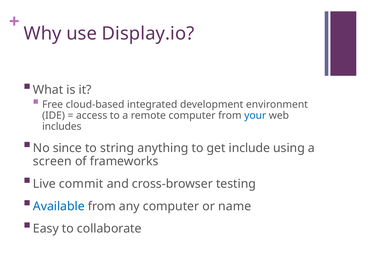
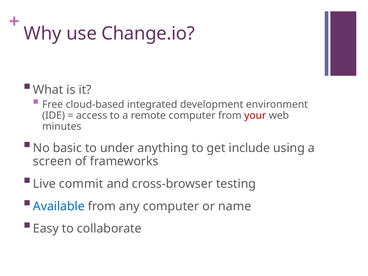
Display.io: Display.io -> Change.io
your colour: blue -> red
includes: includes -> minutes
since: since -> basic
string: string -> under
